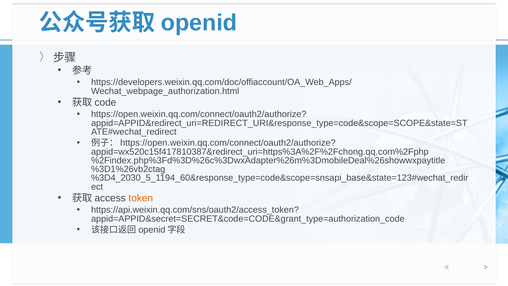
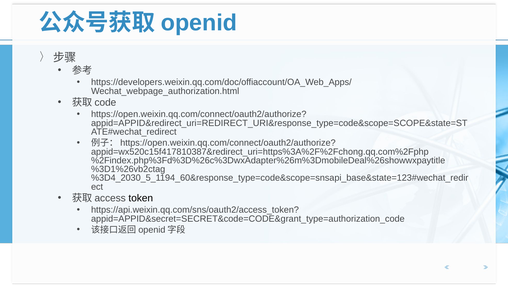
token colour: orange -> black
